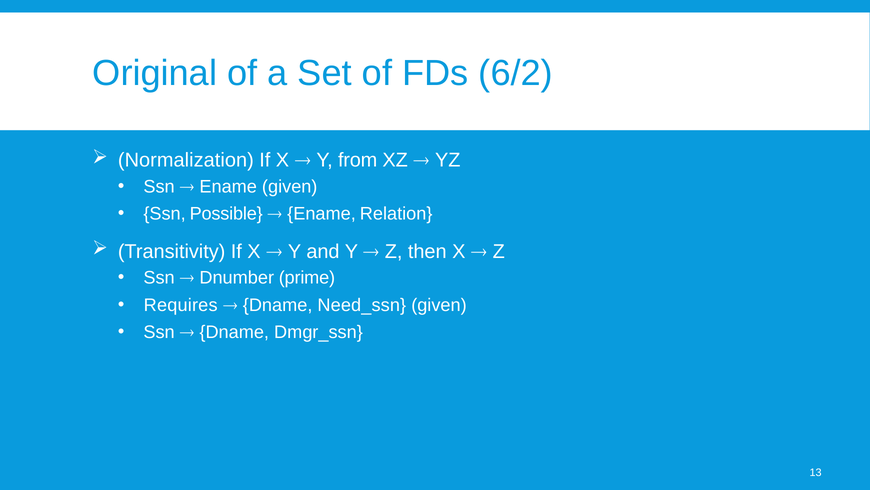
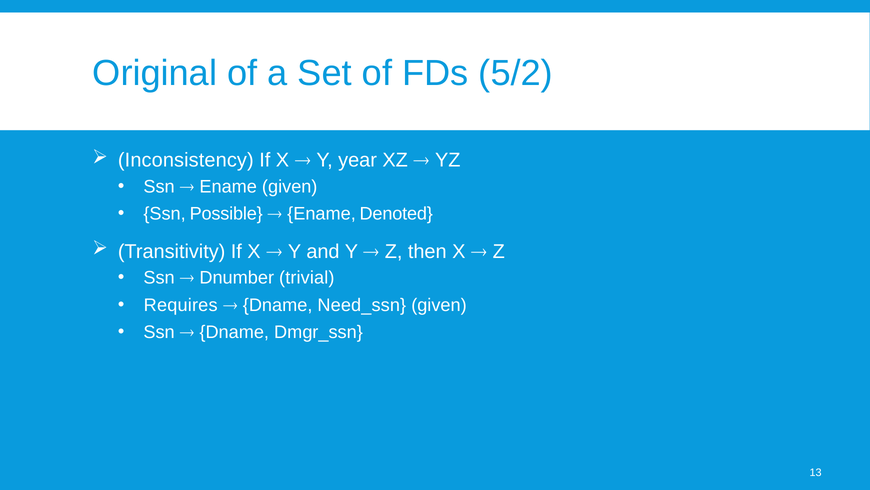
6/2: 6/2 -> 5/2
Normalization: Normalization -> Inconsistency
from: from -> year
Relation: Relation -> Denoted
prime: prime -> trivial
